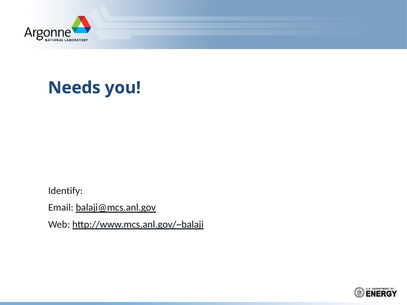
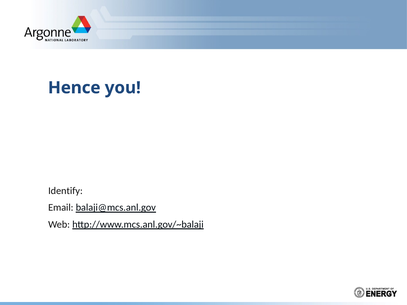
Needs: Needs -> Hence
